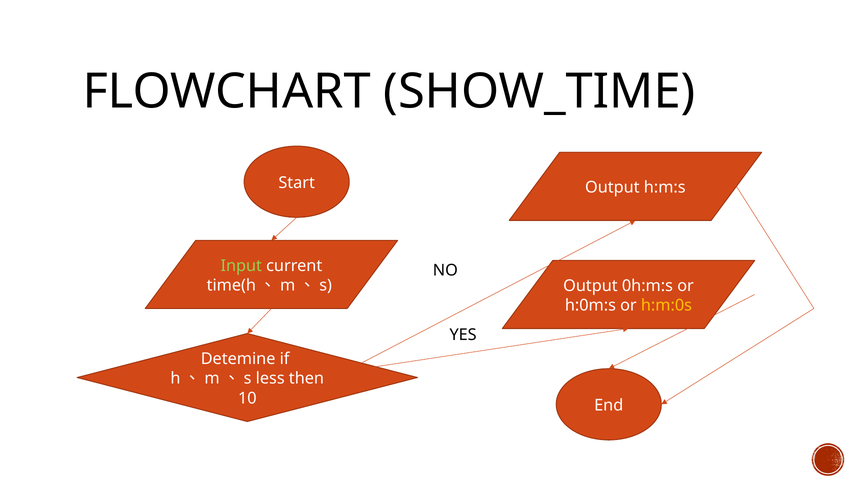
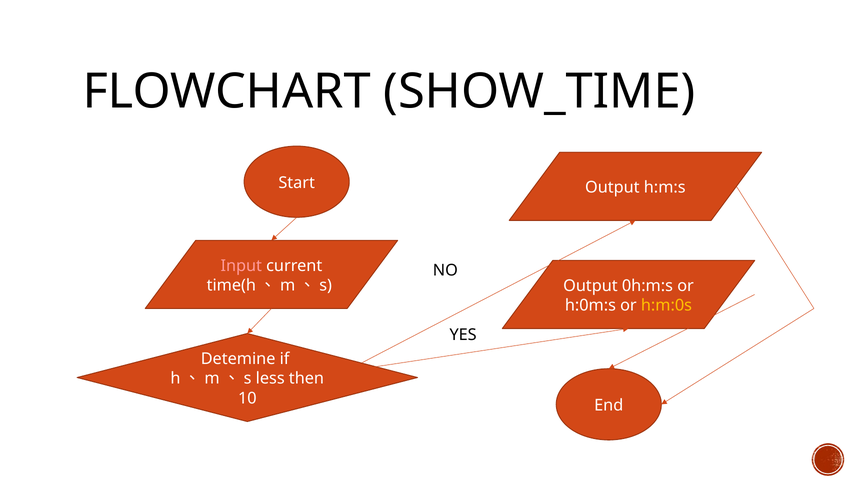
Input colour: light green -> pink
